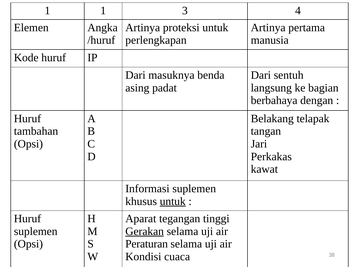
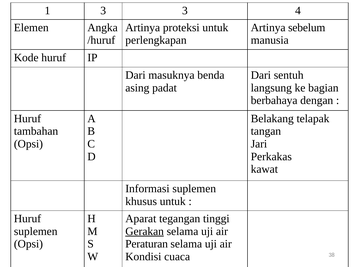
1 1: 1 -> 3
pertama: pertama -> sebelum
untuk at (173, 201) underline: present -> none
